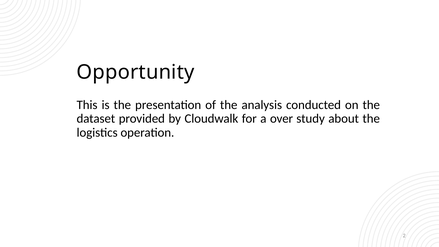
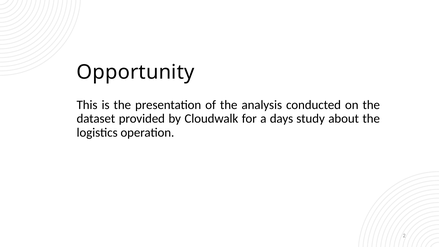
over: over -> days
